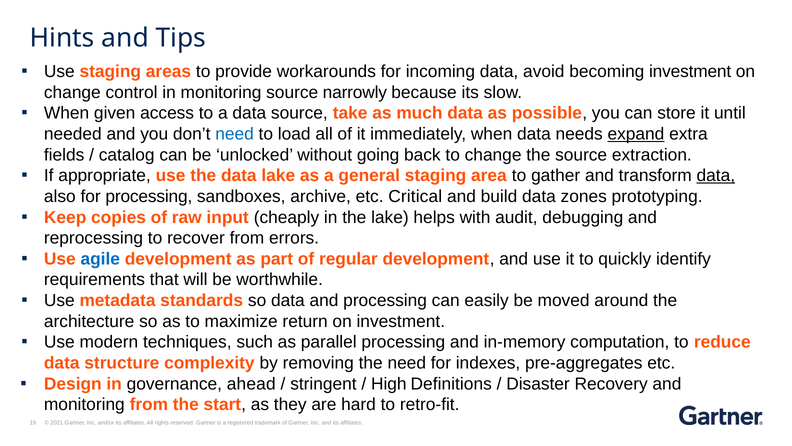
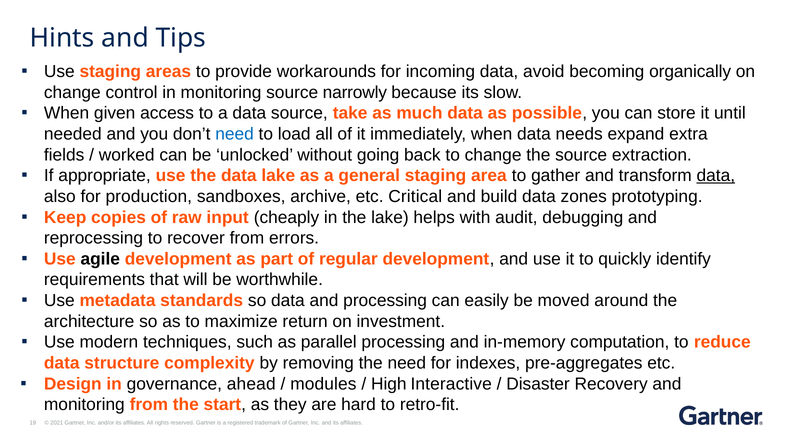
becoming investment: investment -> organically
expand underline: present -> none
catalog: catalog -> worked
for processing: processing -> production
agile colour: blue -> black
stringent: stringent -> modules
Definitions: Definitions -> Interactive
